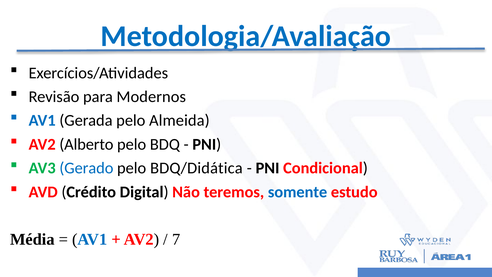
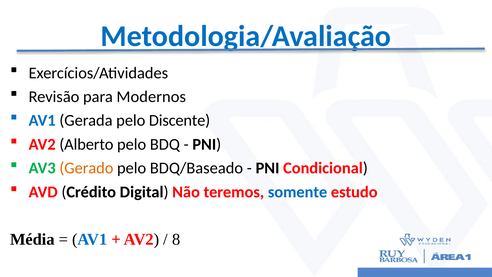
Almeida: Almeida -> Discente
Gerado colour: blue -> orange
BDQ/Didática: BDQ/Didática -> BDQ/Baseado
7: 7 -> 8
